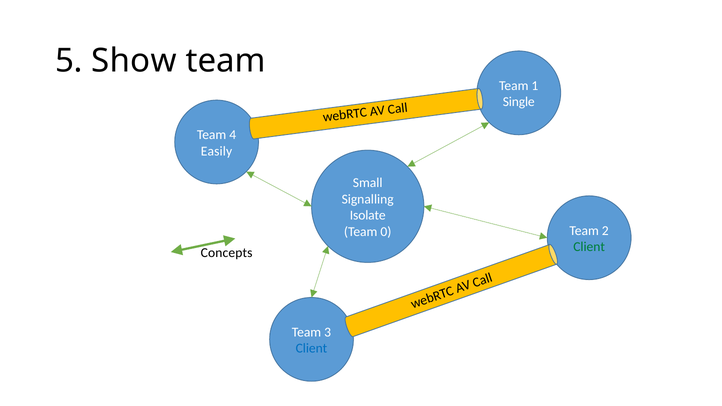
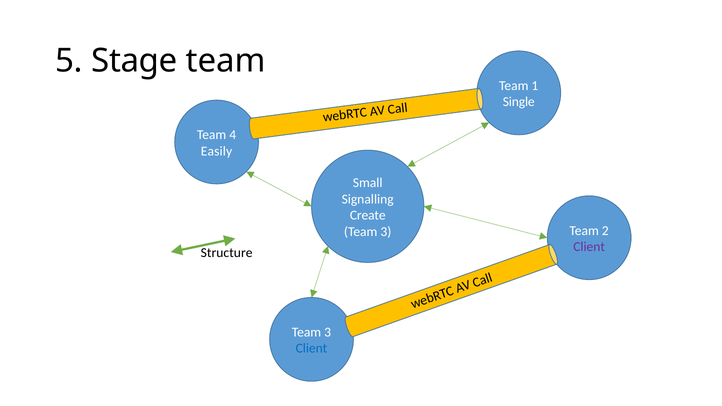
Show: Show -> Stage
Isolate: Isolate -> Create
0 at (386, 232): 0 -> 3
Client at (589, 247) colour: green -> purple
Concepts: Concepts -> Structure
